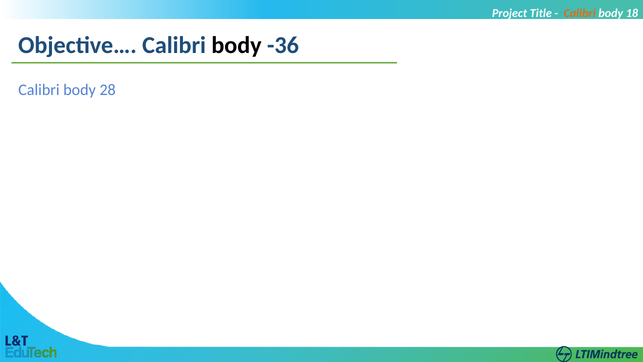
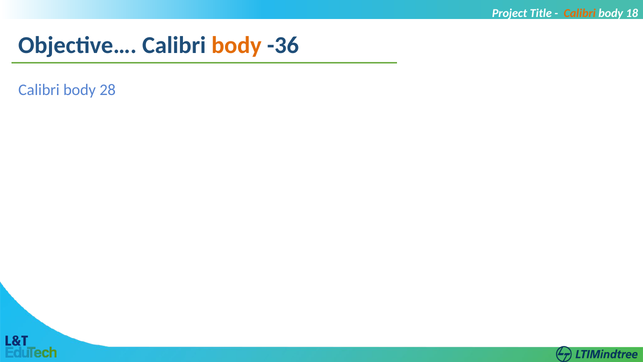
body at (237, 45) colour: black -> orange
